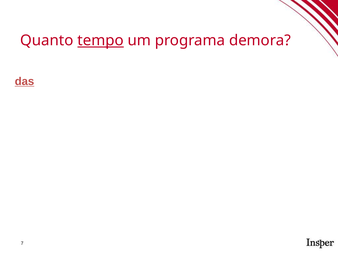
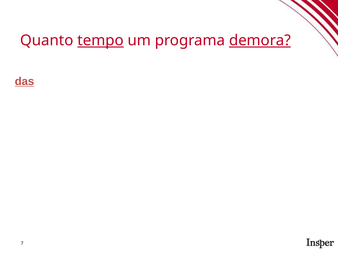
demora underline: none -> present
